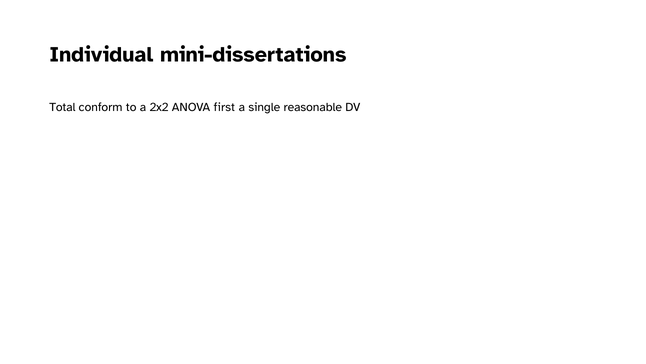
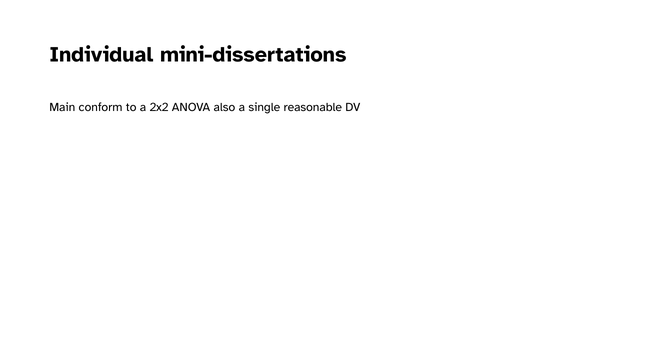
Total: Total -> Main
first: first -> also
